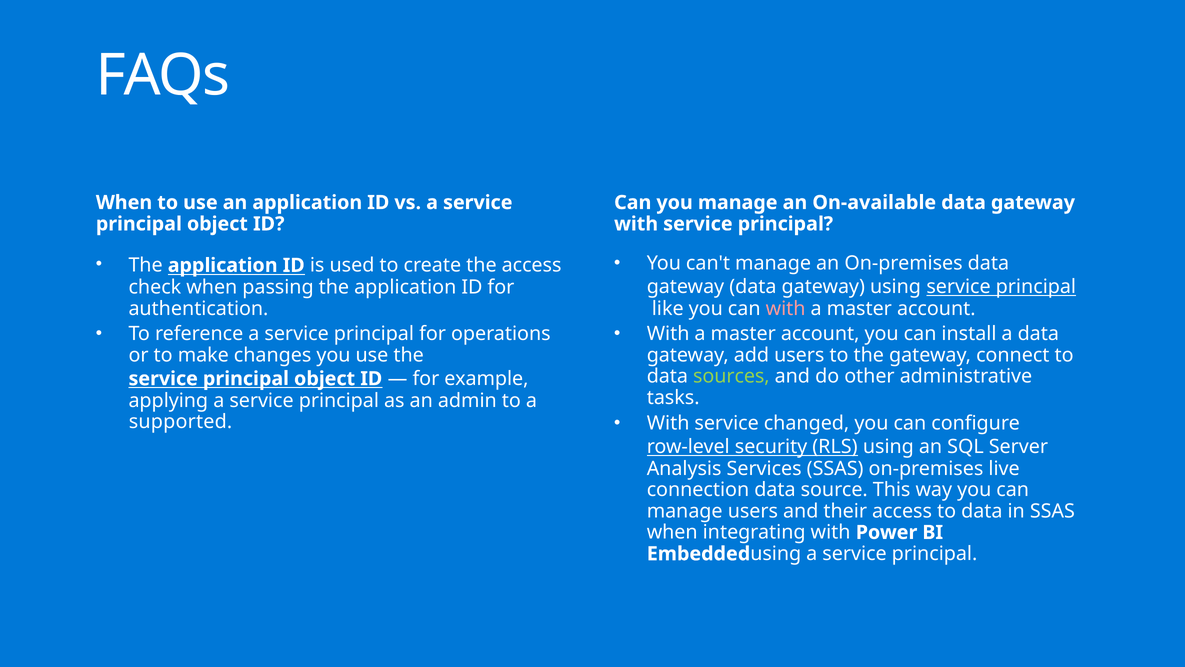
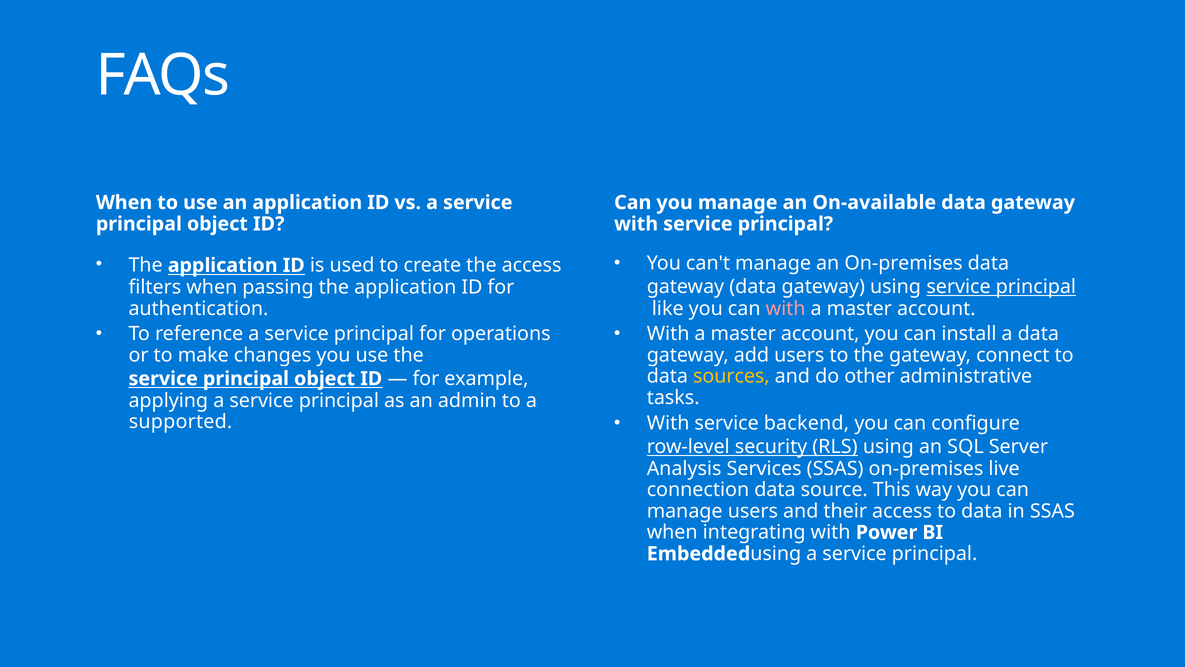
check: check -> filters
sources colour: light green -> yellow
changed: changed -> backend
